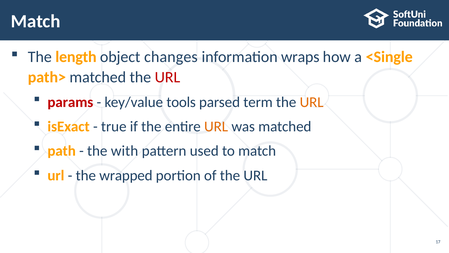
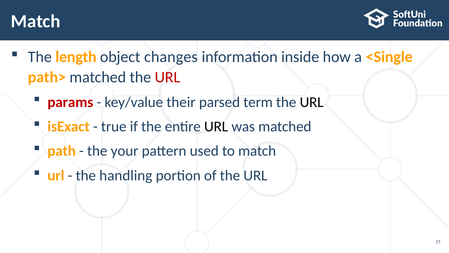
wraps: wraps -> inside
tools: tools -> their
URL at (312, 102) colour: orange -> black
URL at (216, 126) colour: orange -> black
with: with -> your
wrapped: wrapped -> handling
